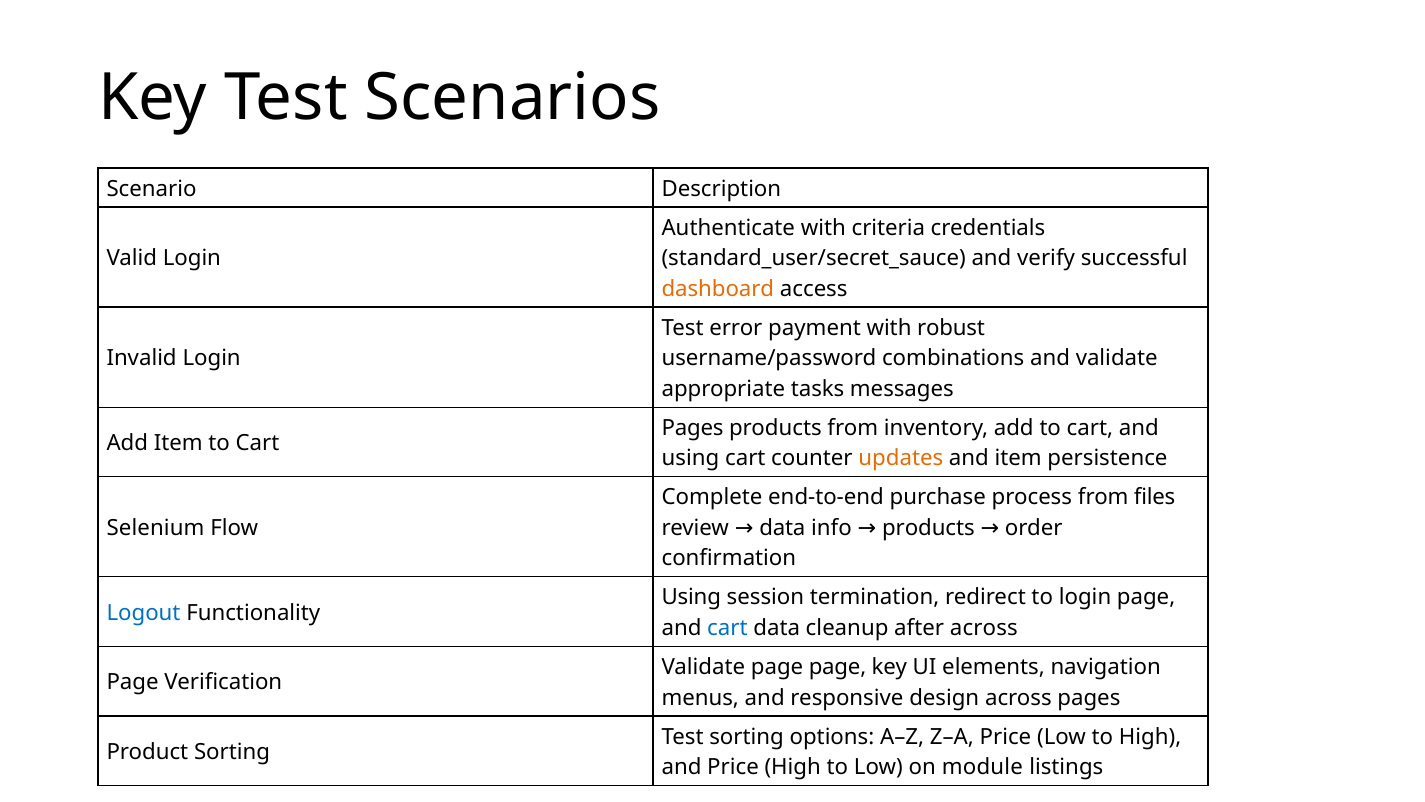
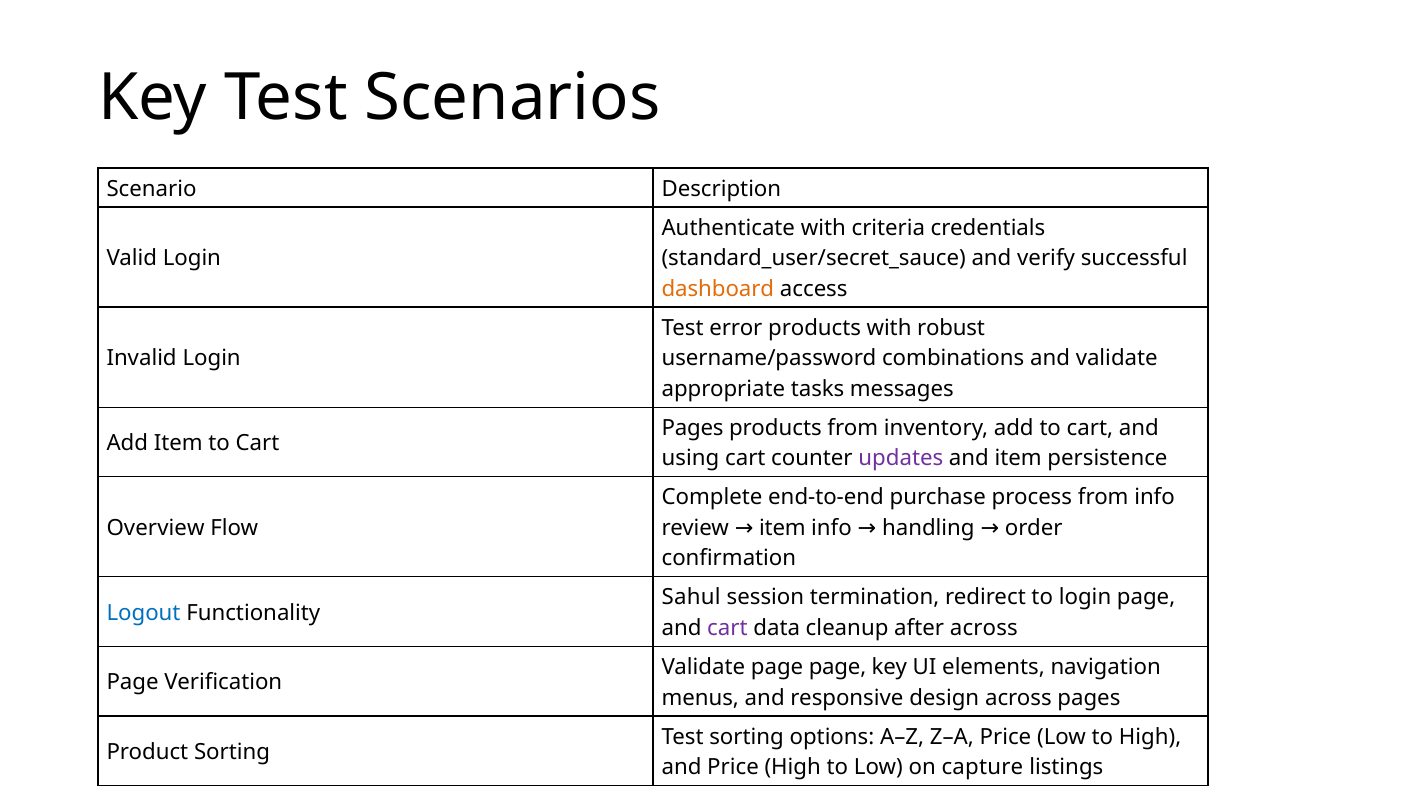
error payment: payment -> products
updates colour: orange -> purple
from files: files -> info
Selenium: Selenium -> Overview
review data: data -> item
info products: products -> handling
Using at (691, 597): Using -> Sahul
cart at (727, 628) colour: blue -> purple
module: module -> capture
